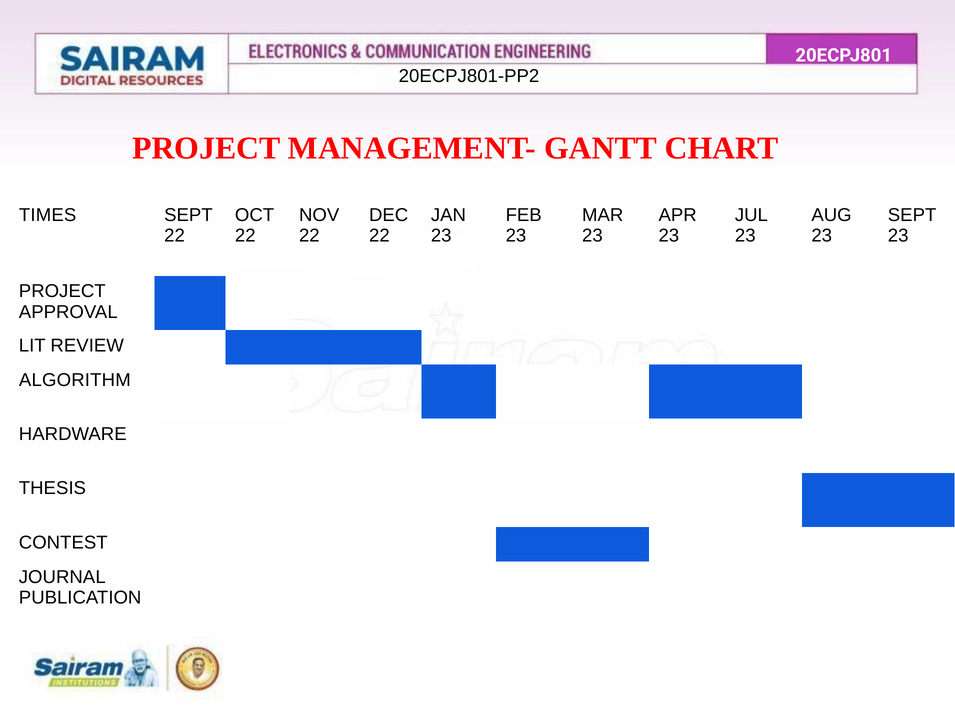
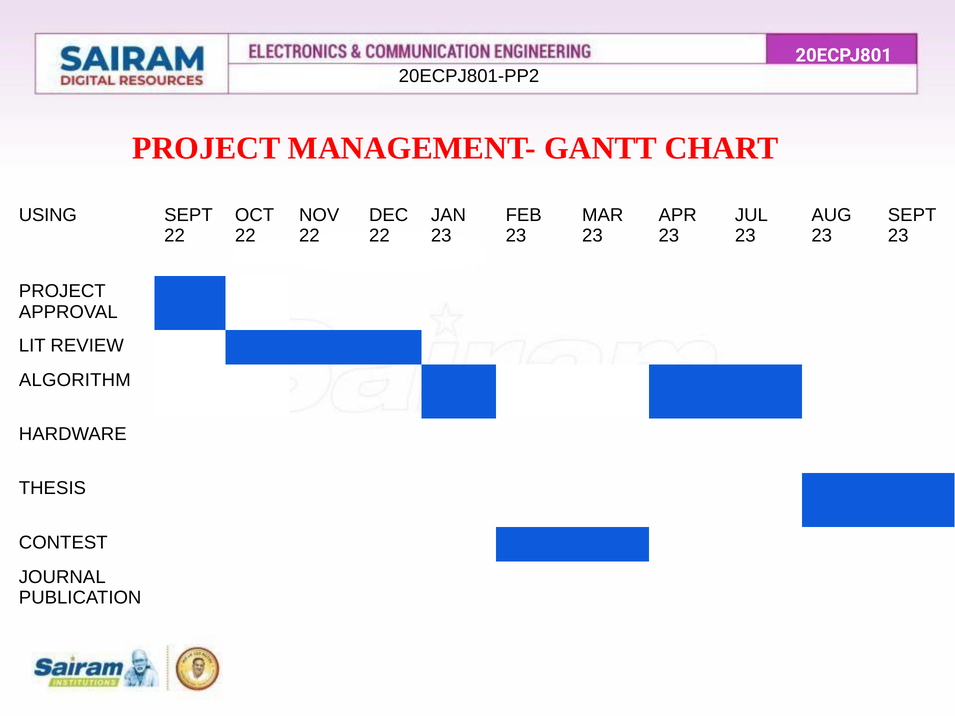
TIMES: TIMES -> USING
